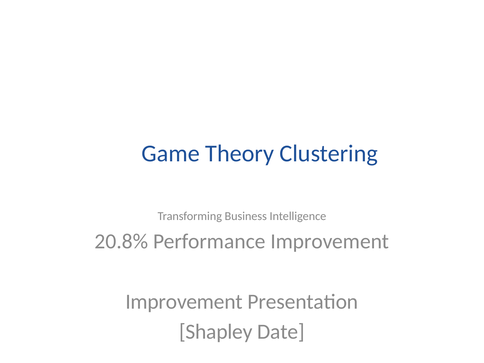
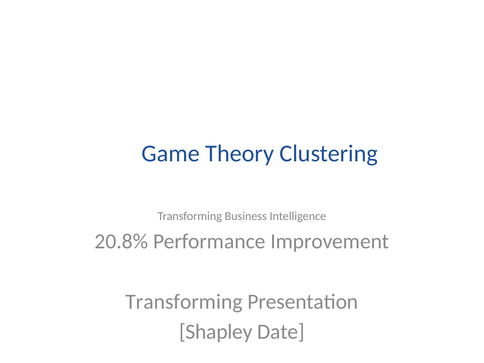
Improvement at (184, 302): Improvement -> Transforming
